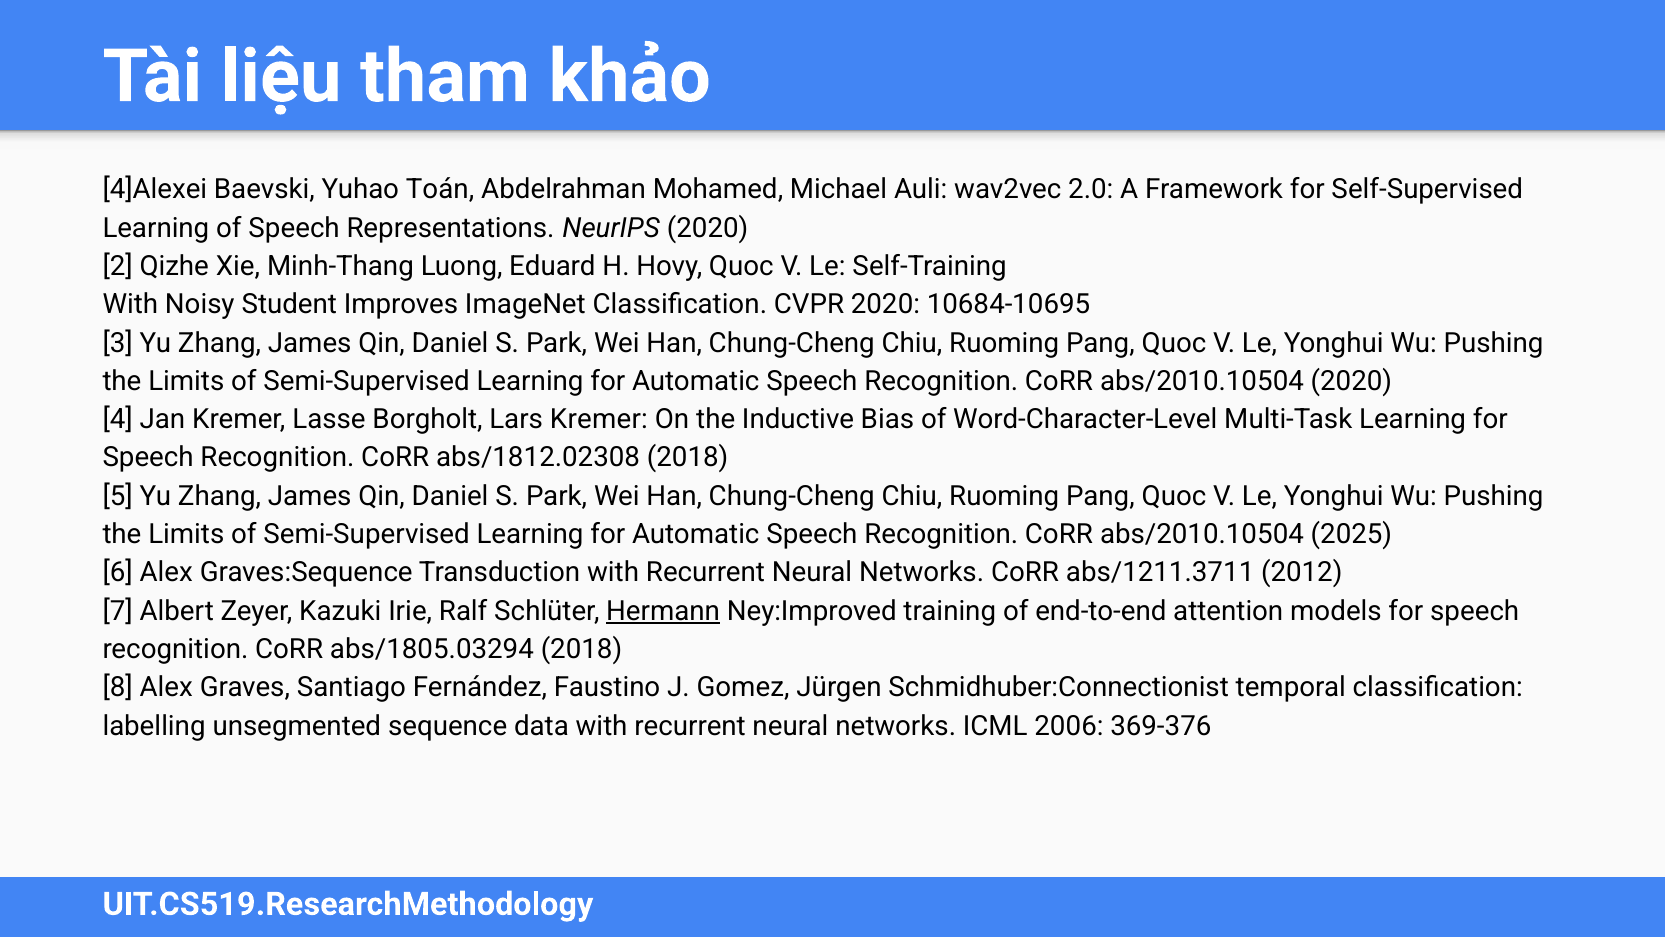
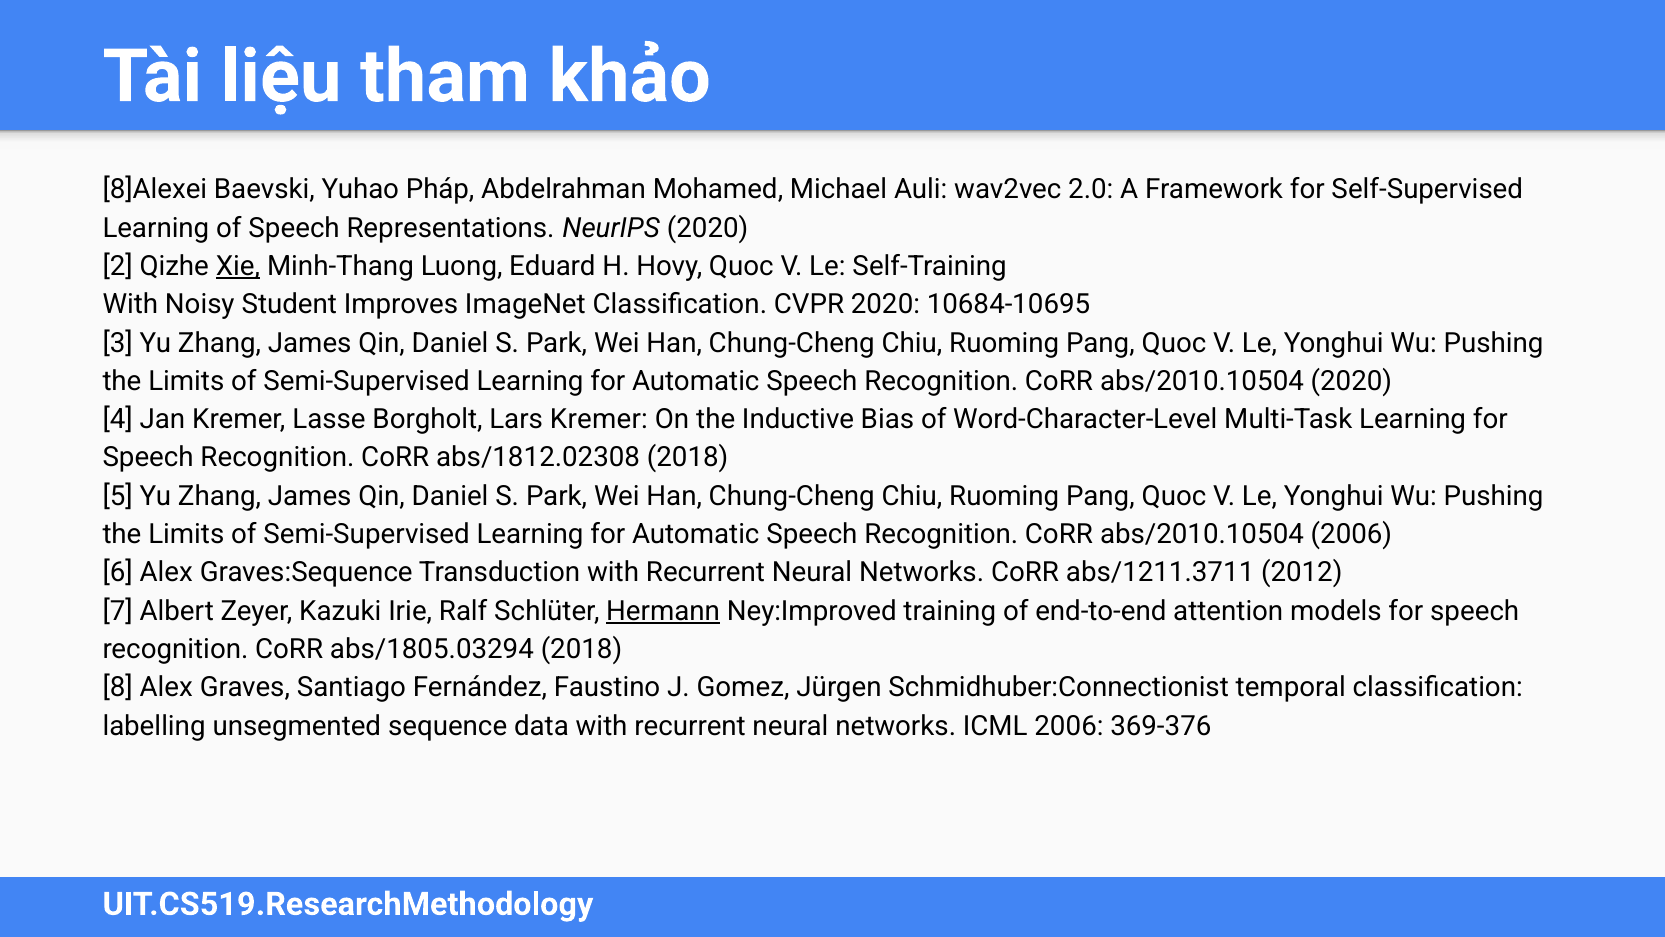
4]Alexei: 4]Alexei -> 8]Alexei
Toán: Toán -> Pháp
Xie underline: none -> present
abs/2010.10504 2025: 2025 -> 2006
